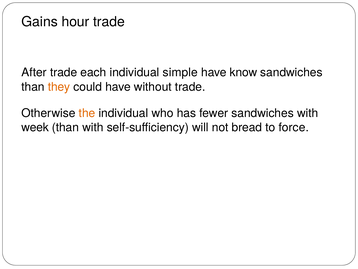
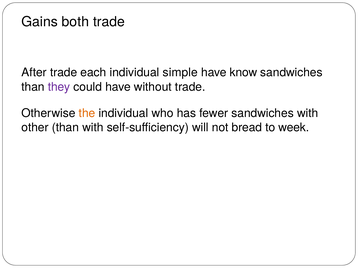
hour: hour -> both
they colour: orange -> purple
week: week -> other
force: force -> week
